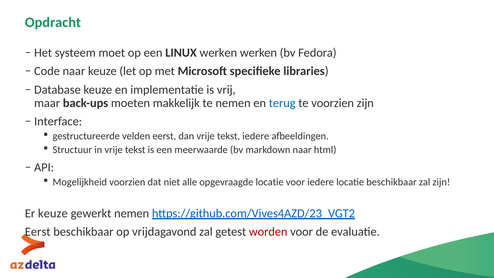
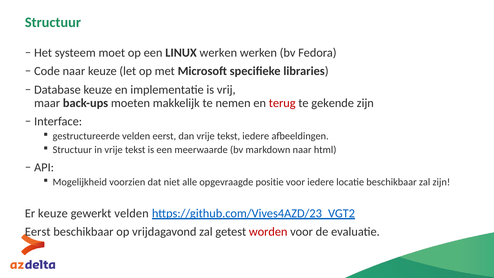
Opdracht at (53, 23): Opdracht -> Structuur
terug colour: blue -> red
te voorzien: voorzien -> gekende
opgevraagde locatie: locatie -> positie
gewerkt nemen: nemen -> velden
